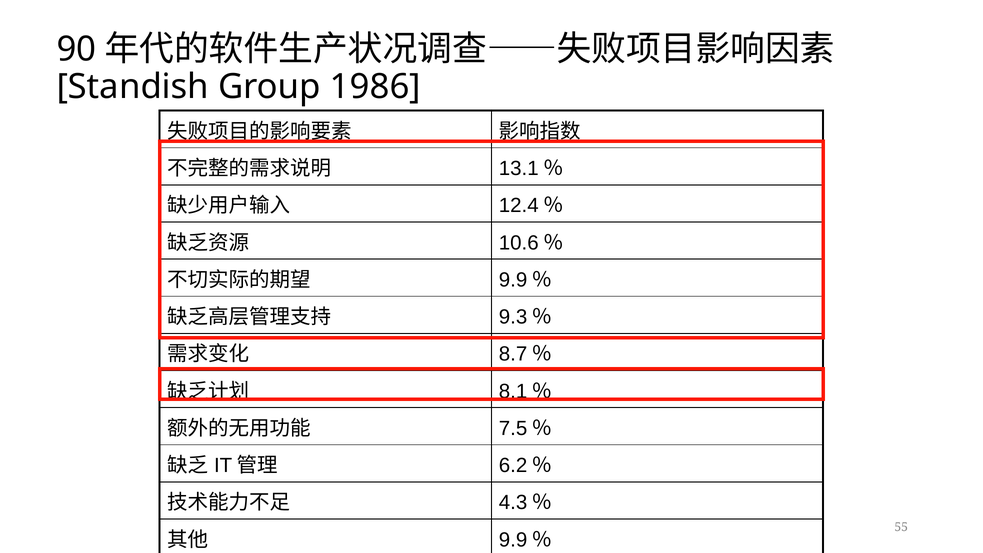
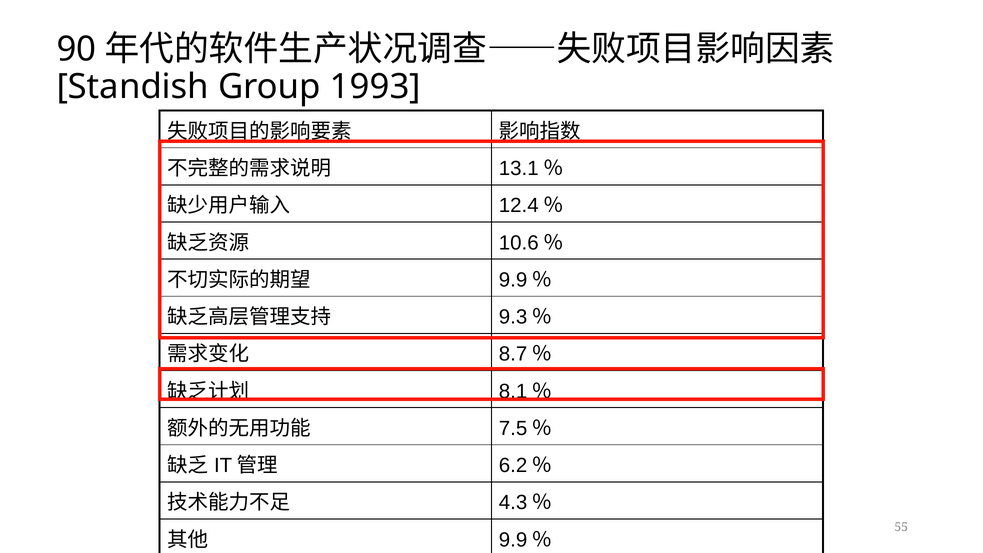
1986: 1986 -> 1993
